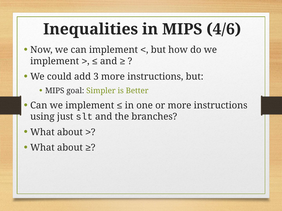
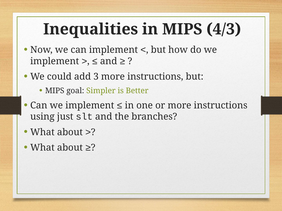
4/6: 4/6 -> 4/3
